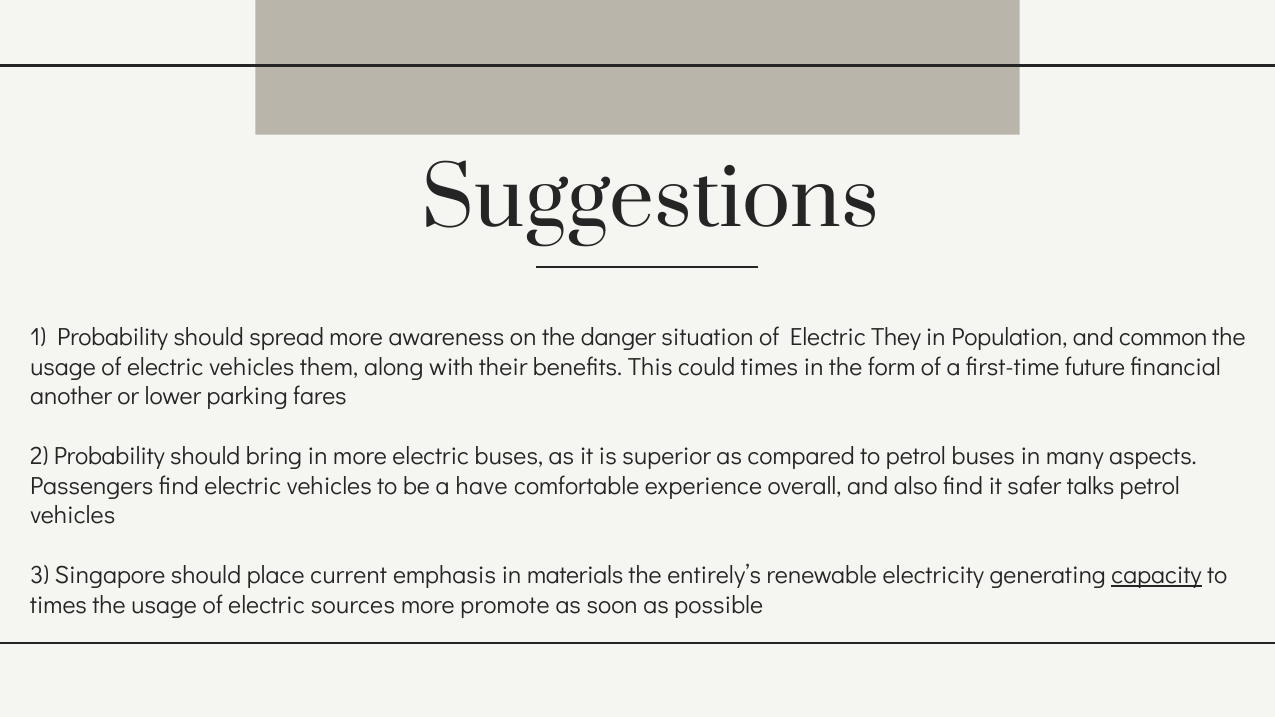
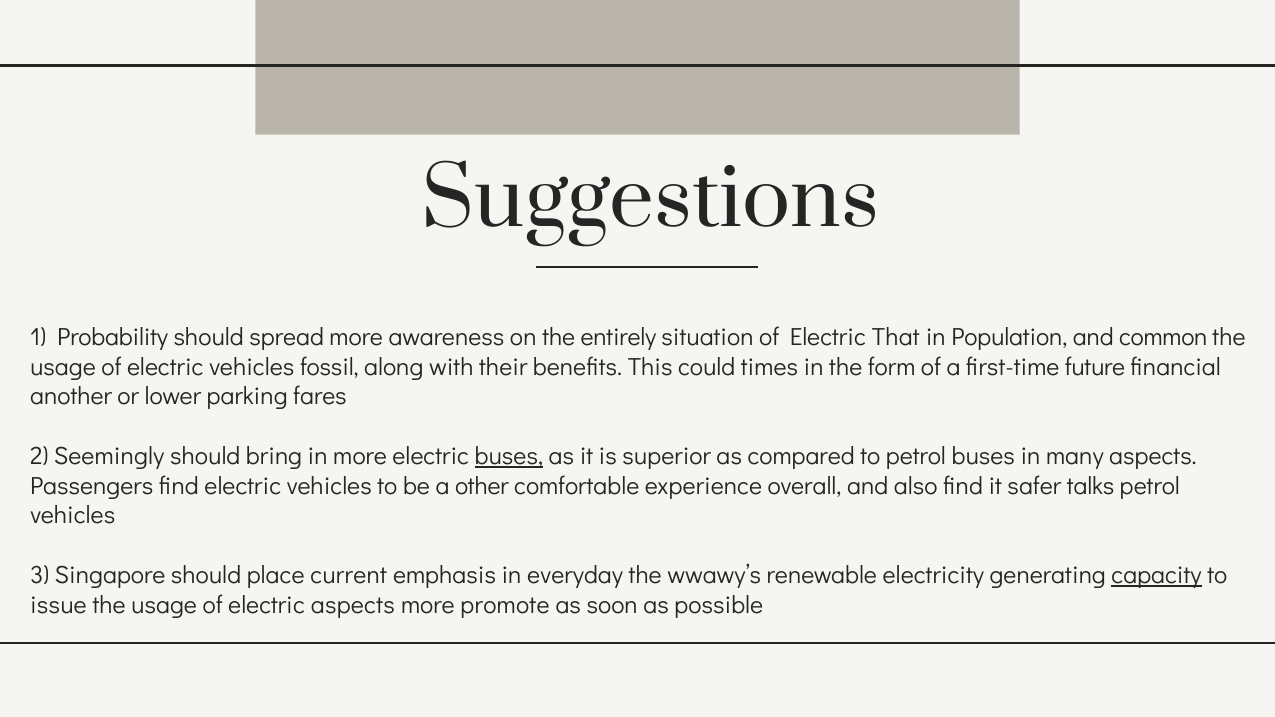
danger: danger -> entirely
They: They -> That
them: them -> fossil
2 Probability: Probability -> Seemingly
buses at (509, 456) underline: none -> present
have: have -> other
materials: materials -> everyday
entirely’s: entirely’s -> wwawy’s
times at (59, 605): times -> issue
electric sources: sources -> aspects
